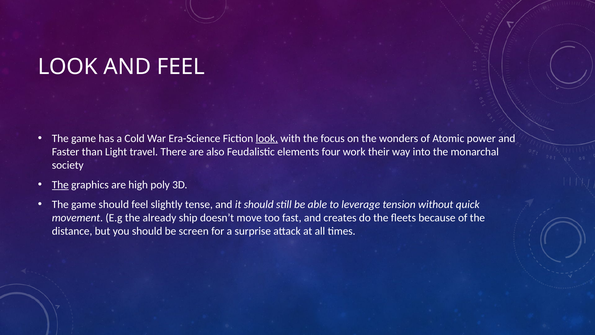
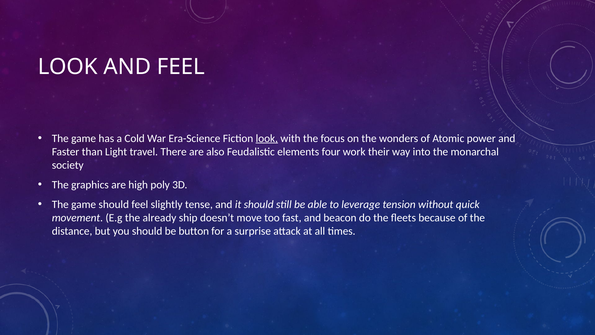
The at (60, 185) underline: present -> none
creates: creates -> beacon
screen: screen -> button
